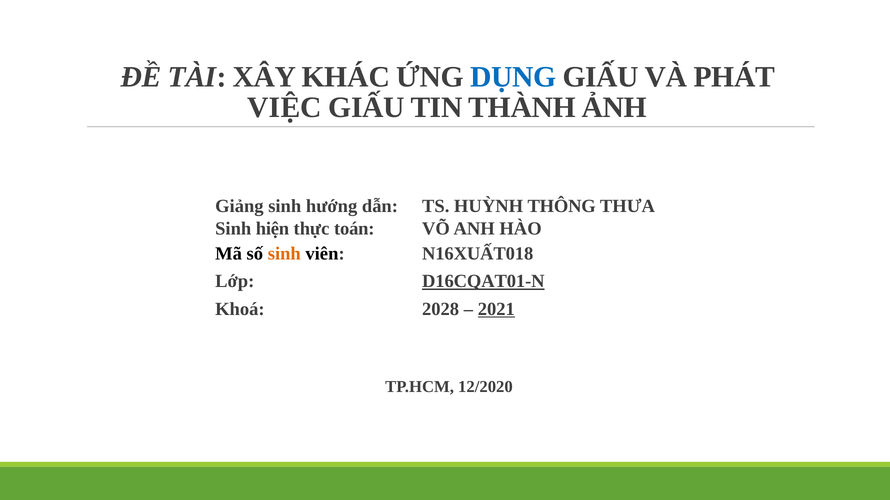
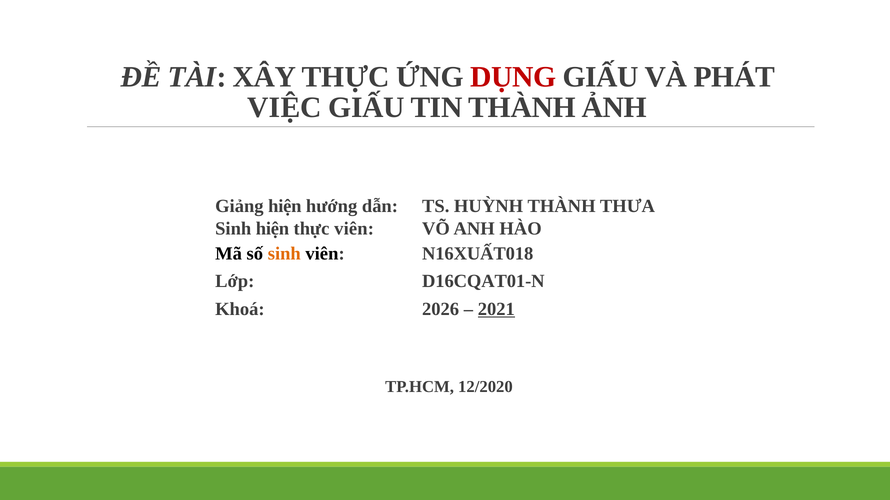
XÂY KHÁC: KHÁC -> THỰC
DỤNG colour: blue -> red
Giảng sinh: sinh -> hiện
HUỲNH THÔNG: THÔNG -> THÀNH
thực toán: toán -> viên
D16CQAT01-N underline: present -> none
2028: 2028 -> 2026
